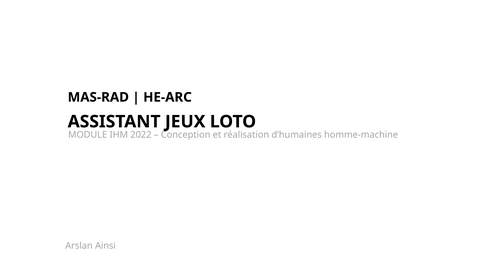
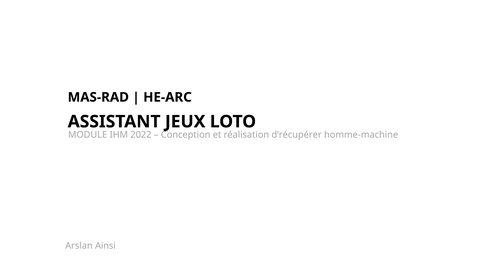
d’humaines: d’humaines -> d’récupérer
